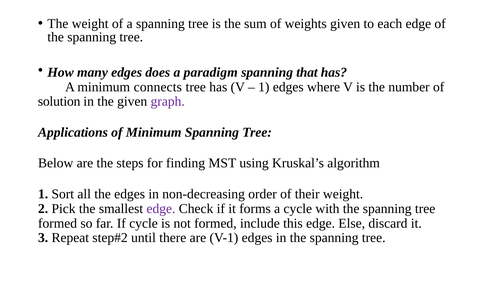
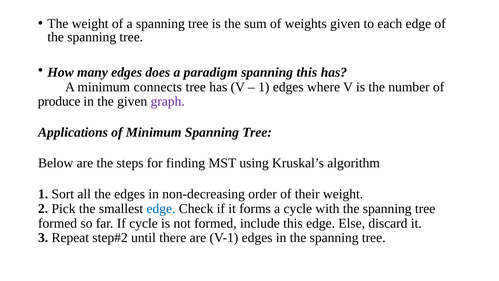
spanning that: that -> this
solution: solution -> produce
edge at (161, 208) colour: purple -> blue
